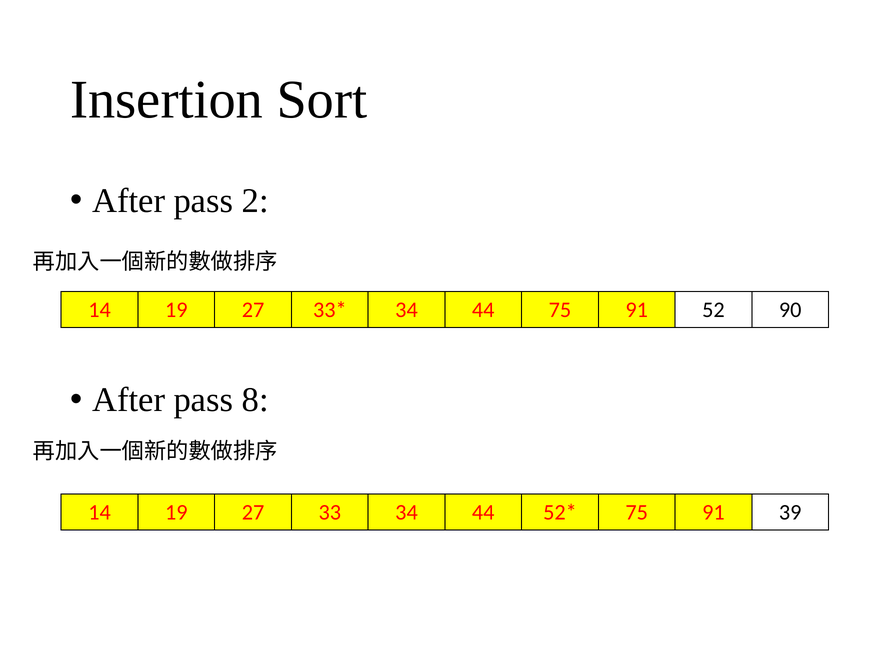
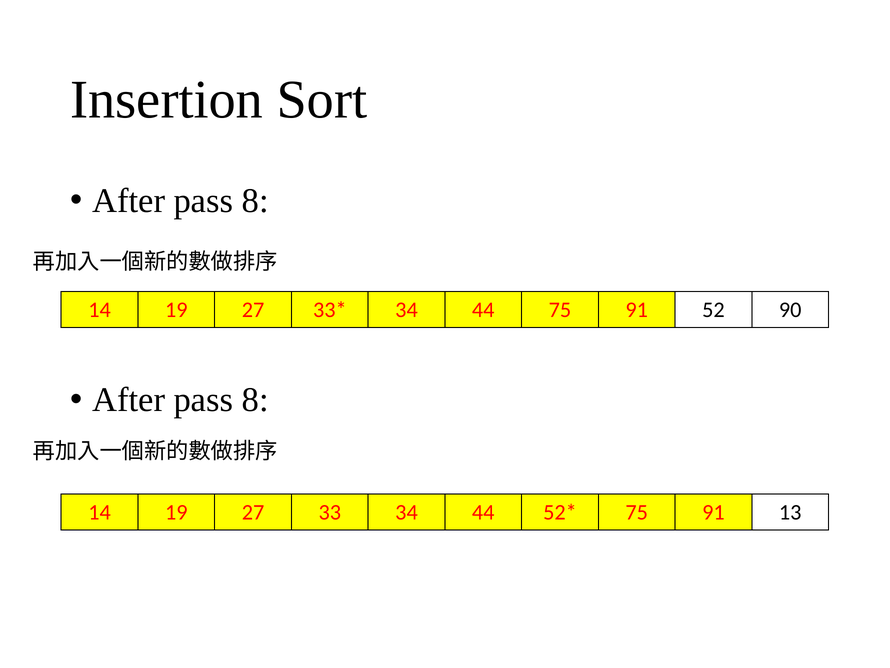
2 at (255, 201): 2 -> 8
39: 39 -> 13
